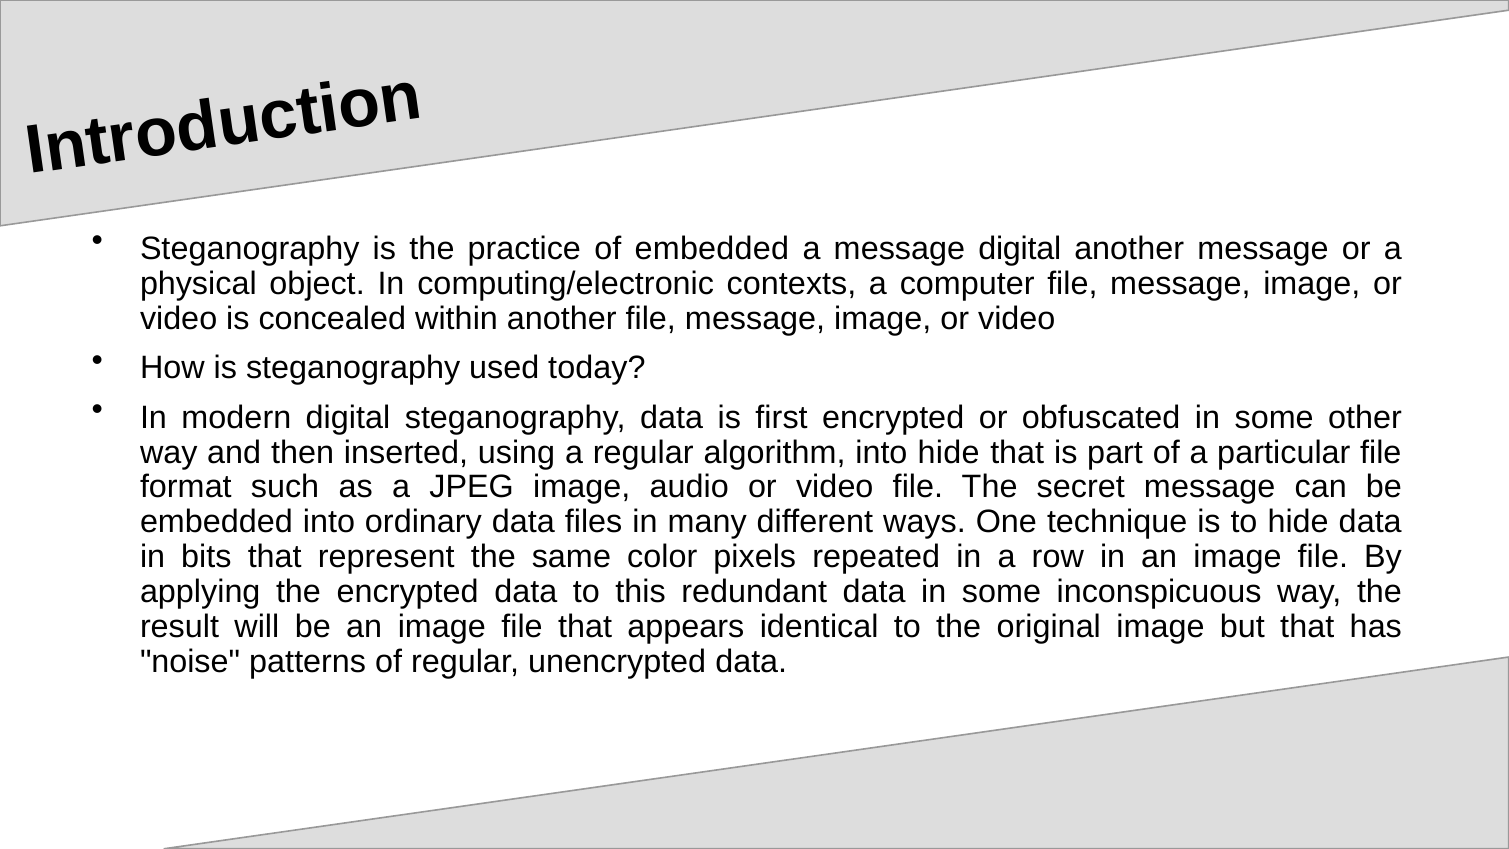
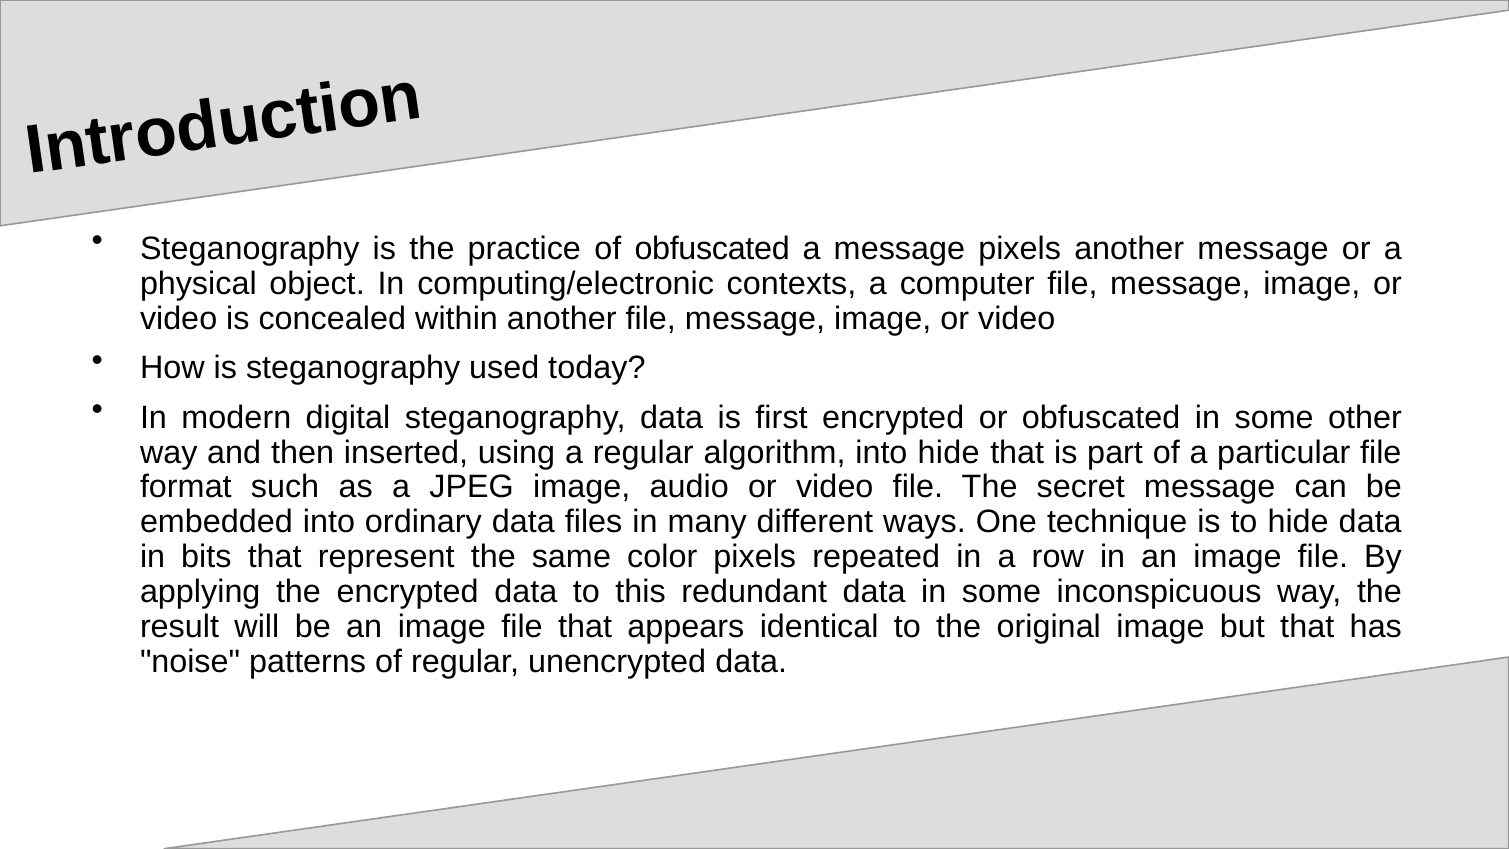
of embedded: embedded -> obfuscated
message digital: digital -> pixels
